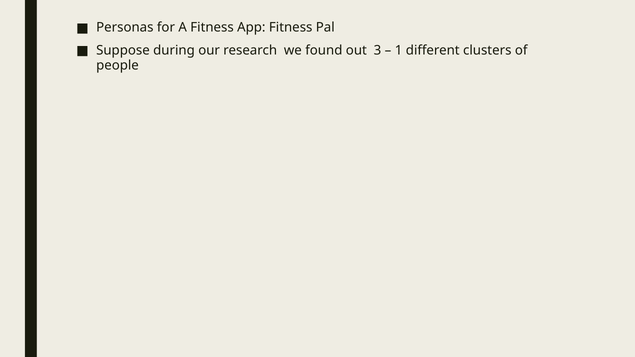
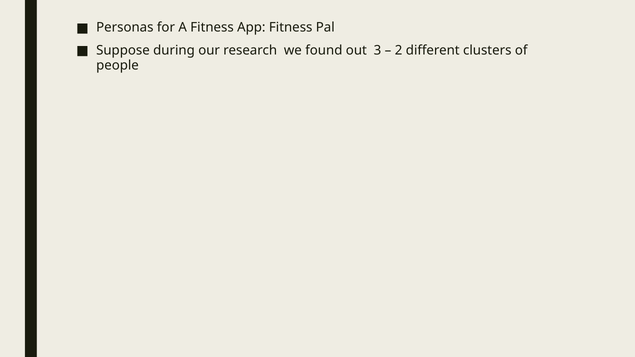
1: 1 -> 2
